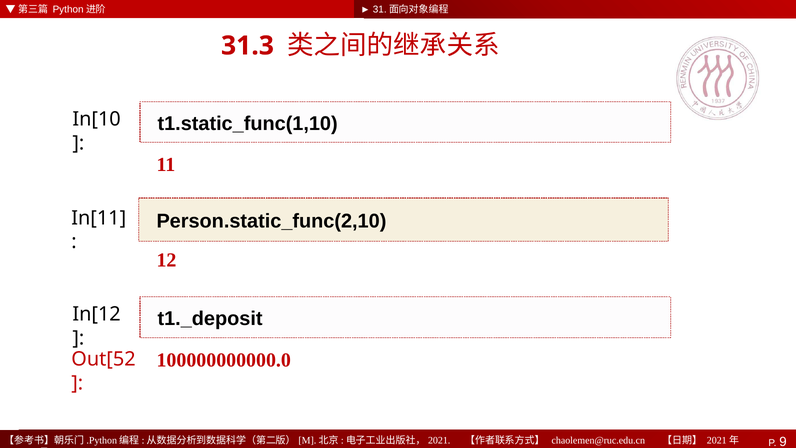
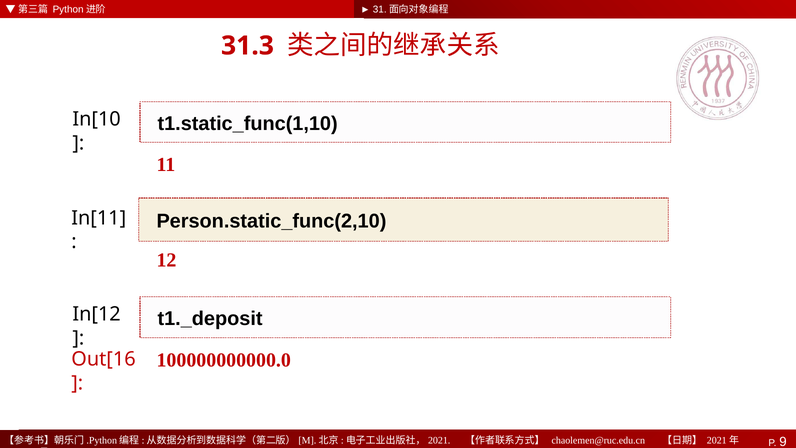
Out[52: Out[52 -> Out[16
